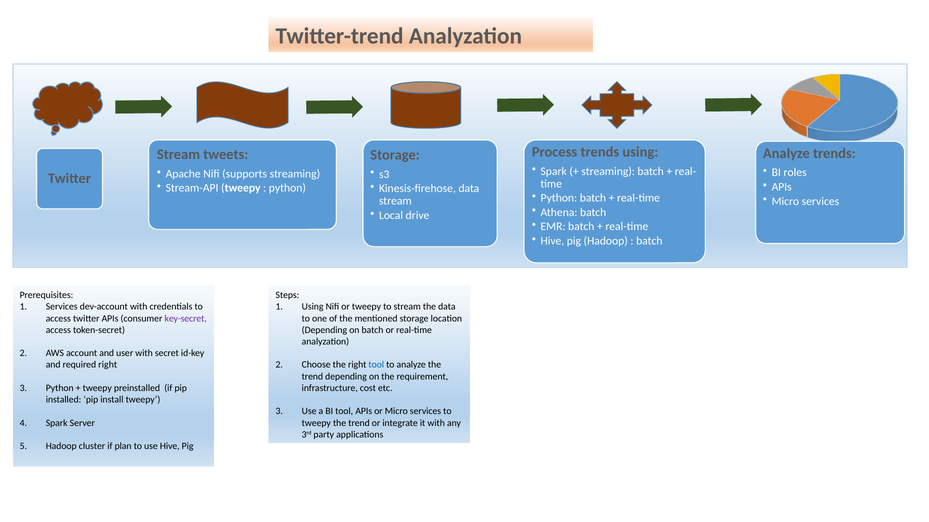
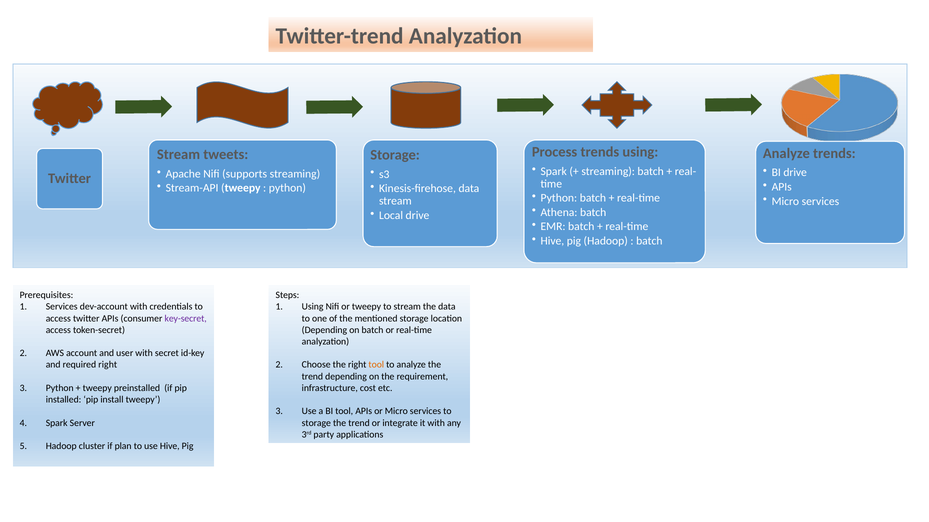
BI roles: roles -> drive
tool at (376, 365) colour: blue -> orange
tweepy at (316, 423): tweepy -> storage
